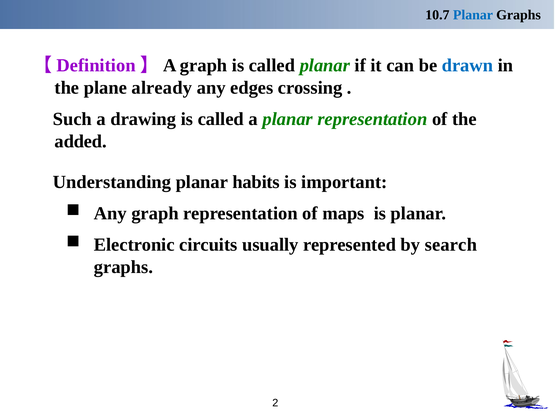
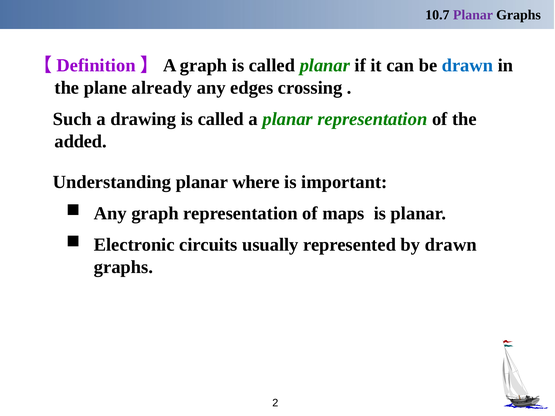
Planar at (473, 15) colour: blue -> purple
habits: habits -> where
by search: search -> drawn
